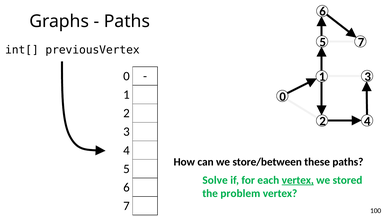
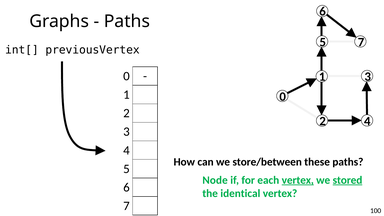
Solve: Solve -> Node
stored underline: none -> present
problem: problem -> identical
